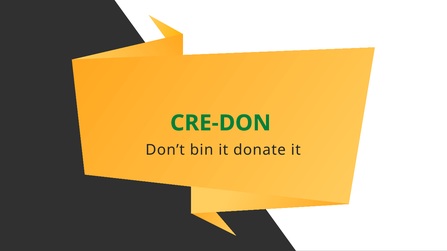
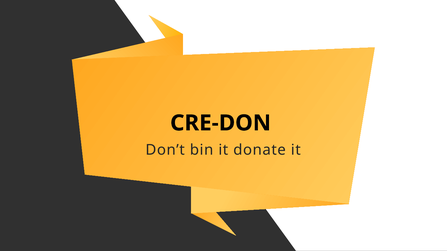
CRE-DON colour: green -> black
